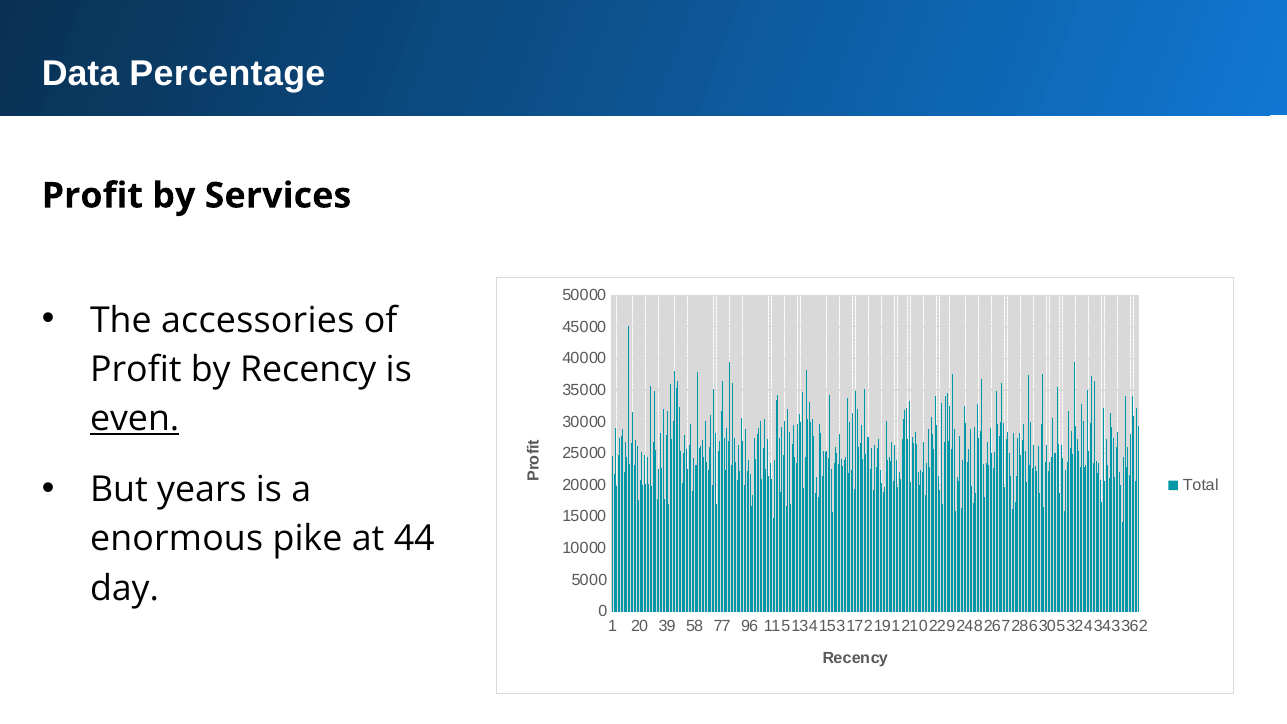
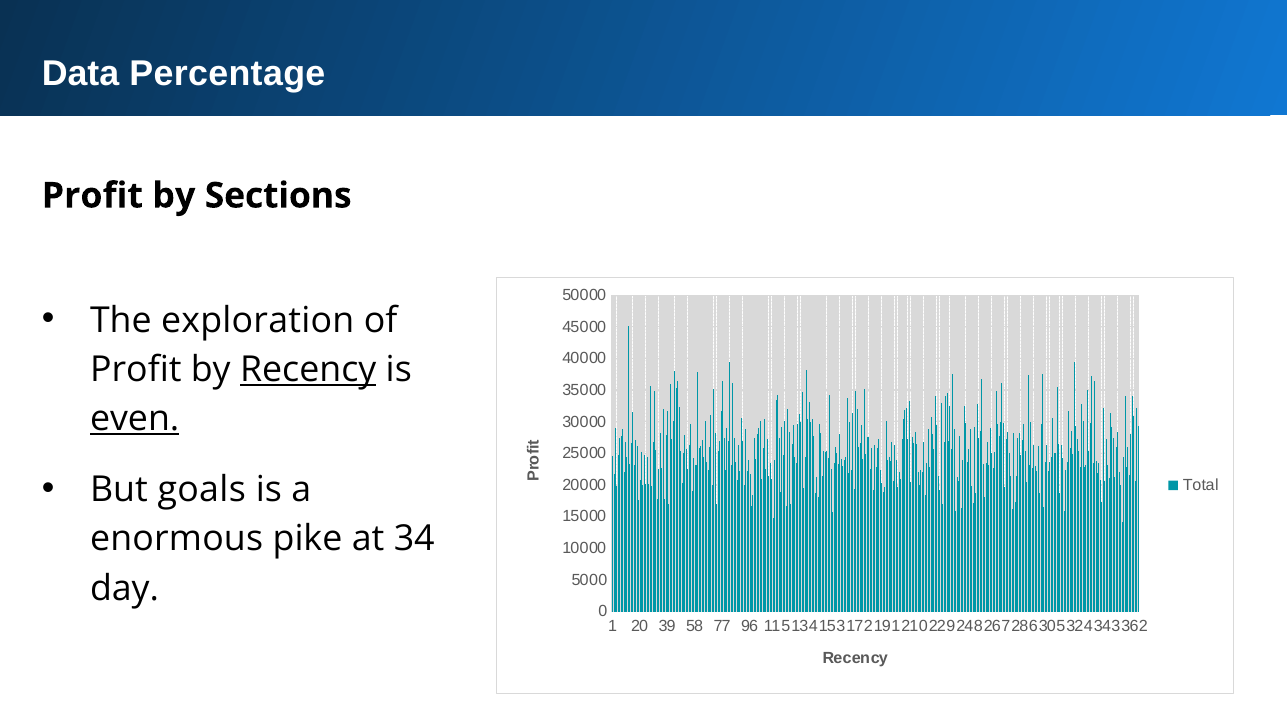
Services: Services -> Sections
accessories: accessories -> exploration
Recency at (308, 370) underline: none -> present
years: years -> goals
44: 44 -> 34
